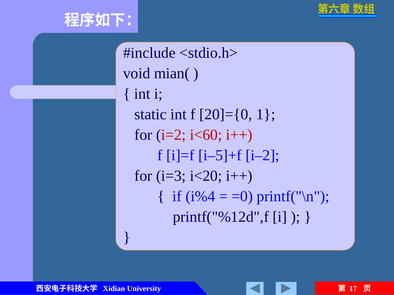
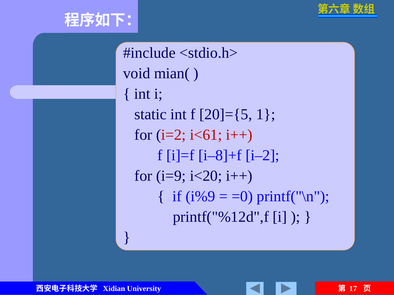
20]={0: 20]={0 -> 20]={5
i<60: i<60 -> i<61
i–5]+f: i–5]+f -> i–8]+f
i=3: i=3 -> i=9
i%4: i%4 -> i%9
